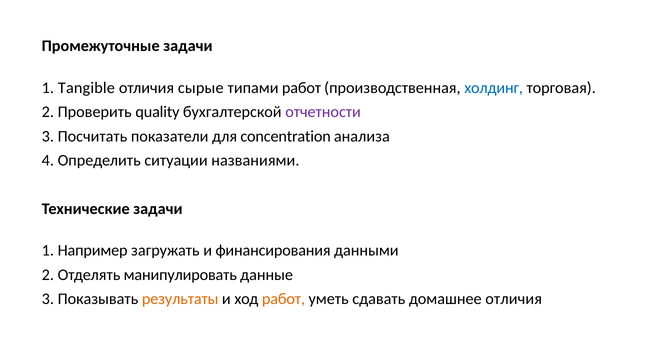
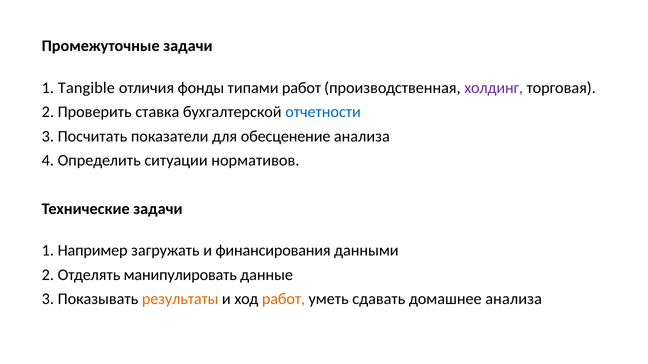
сырые: сырые -> фонды
холдинг colour: blue -> purple
quality: quality -> ставка
отчетности colour: purple -> blue
concentration: concentration -> обесценение
названиями: названиями -> нормативов
домашнее отличия: отличия -> анализа
